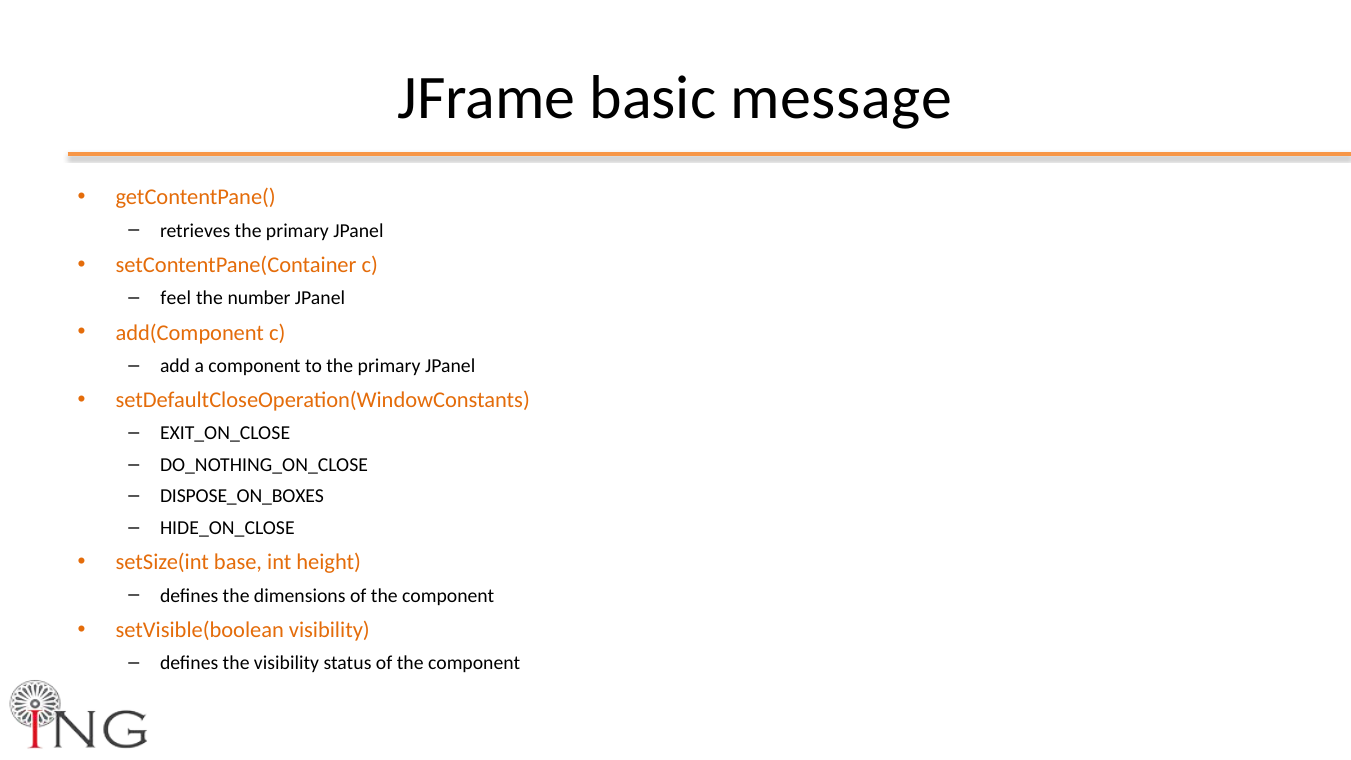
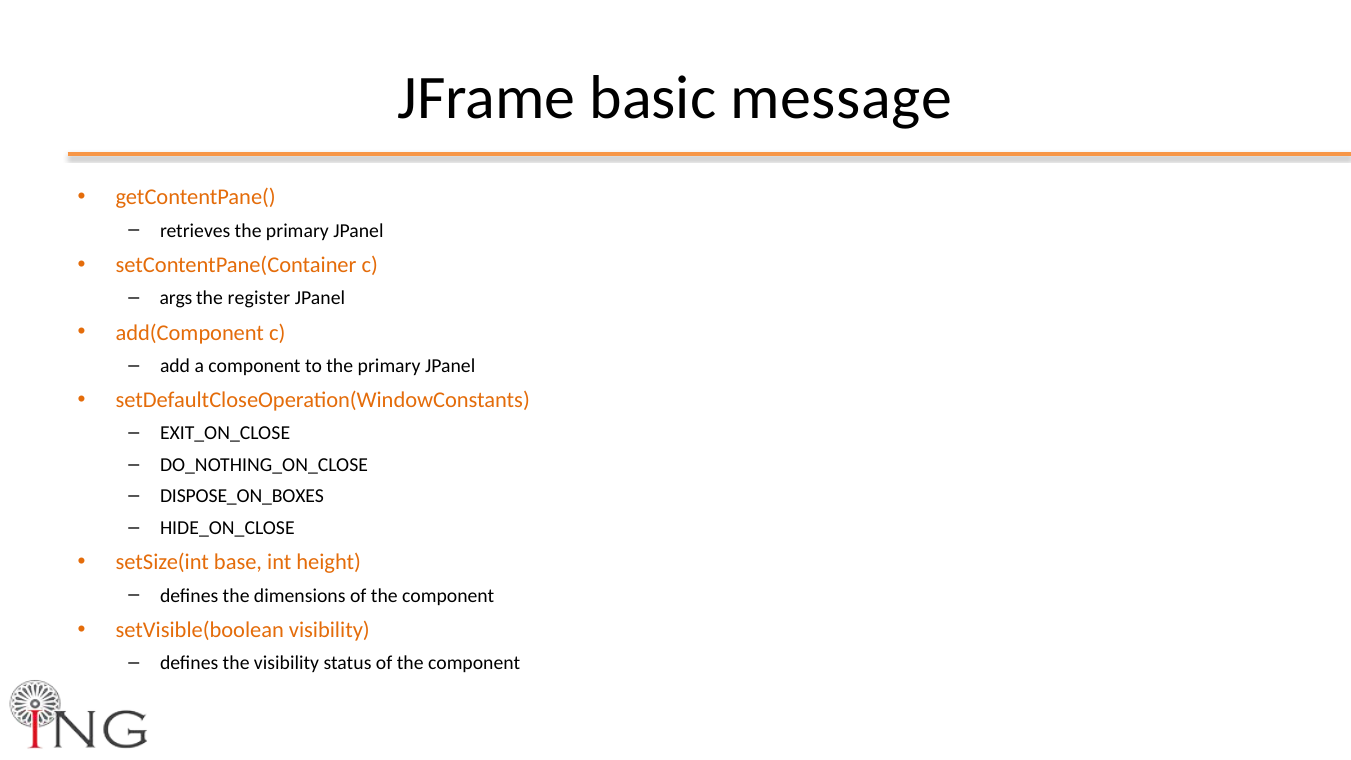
feel: feel -> args
number: number -> register
